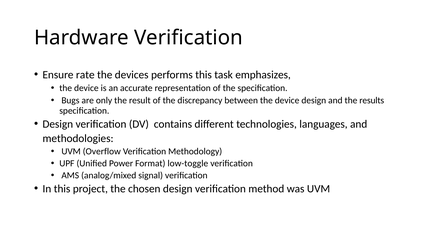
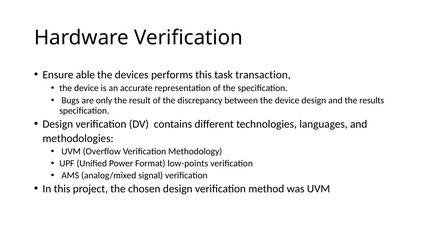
rate: rate -> able
emphasizes: emphasizes -> transaction
low-toggle: low-toggle -> low-points
